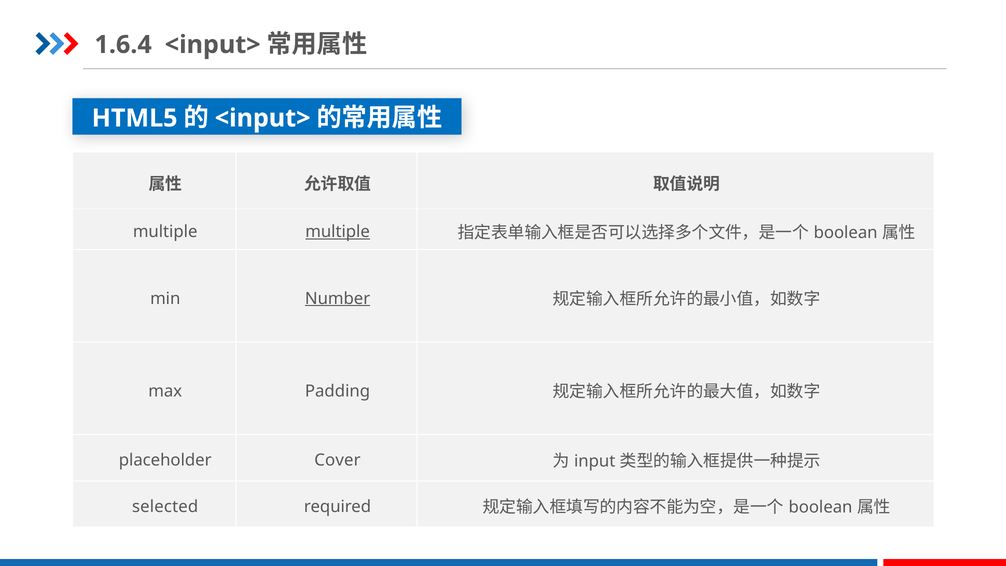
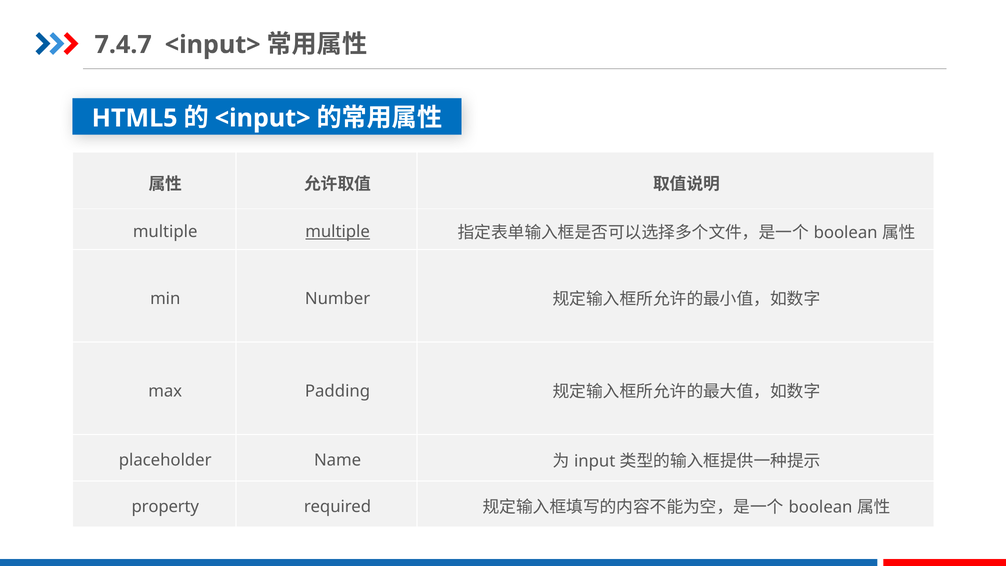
1.6.4: 1.6.4 -> 7.4.7
Number underline: present -> none
Cover: Cover -> Name
selected: selected -> property
